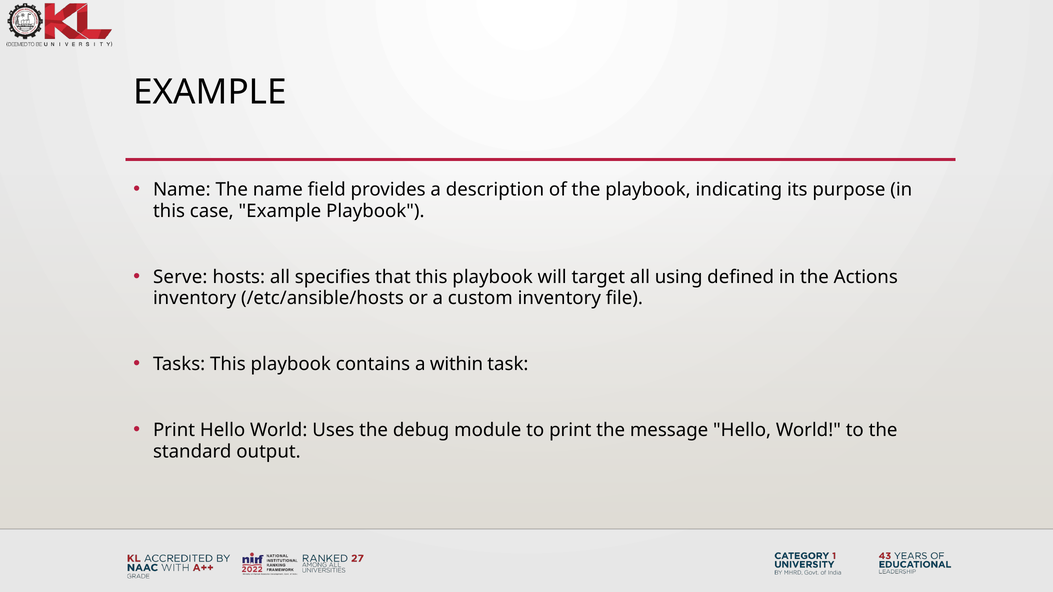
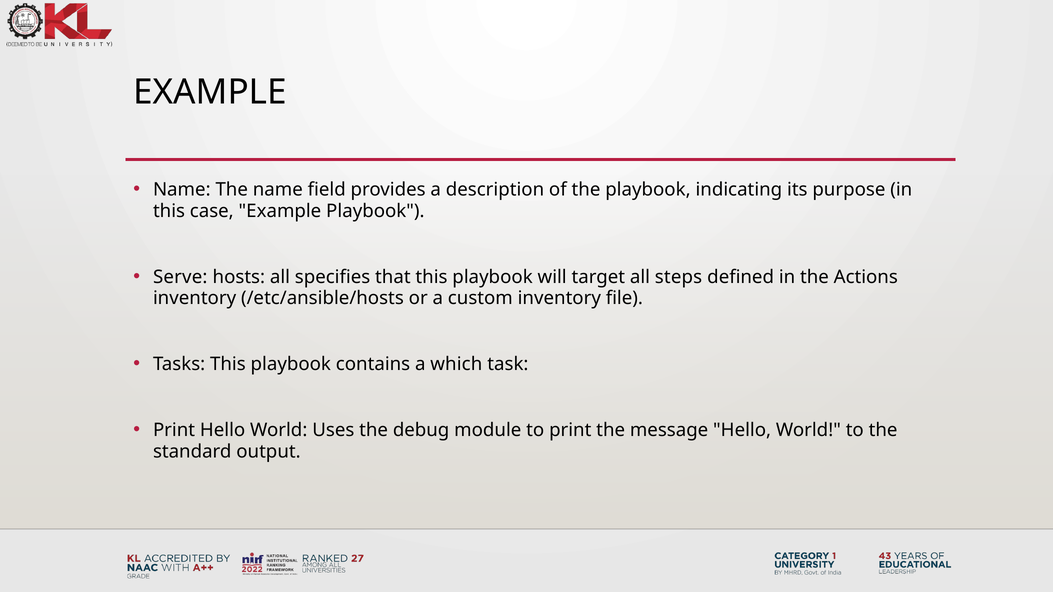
using: using -> steps
within: within -> which
